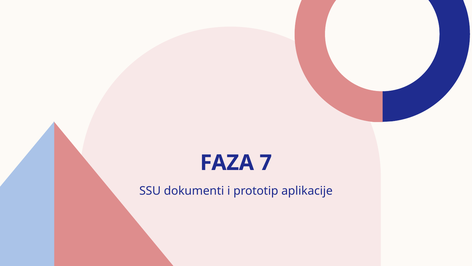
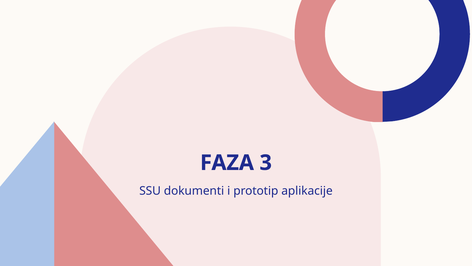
7: 7 -> 3
